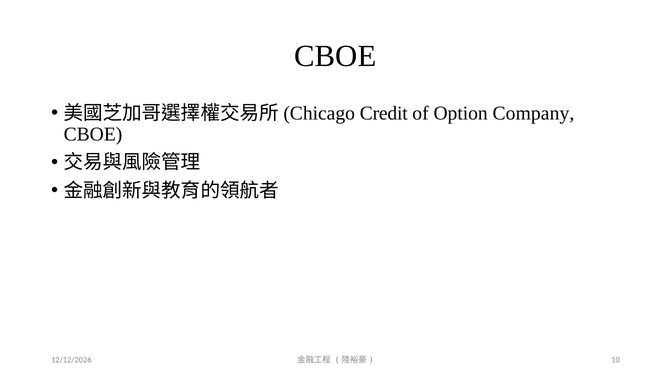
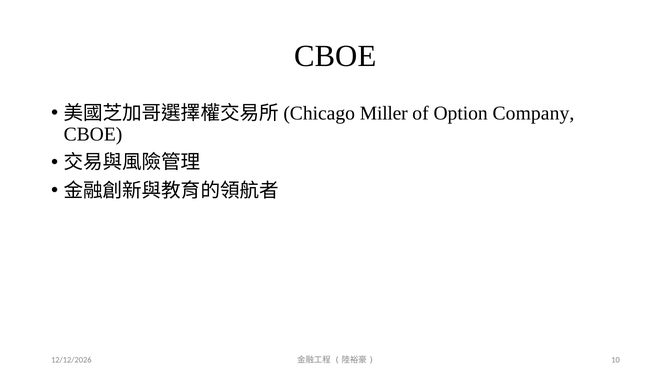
Credit: Credit -> Miller
